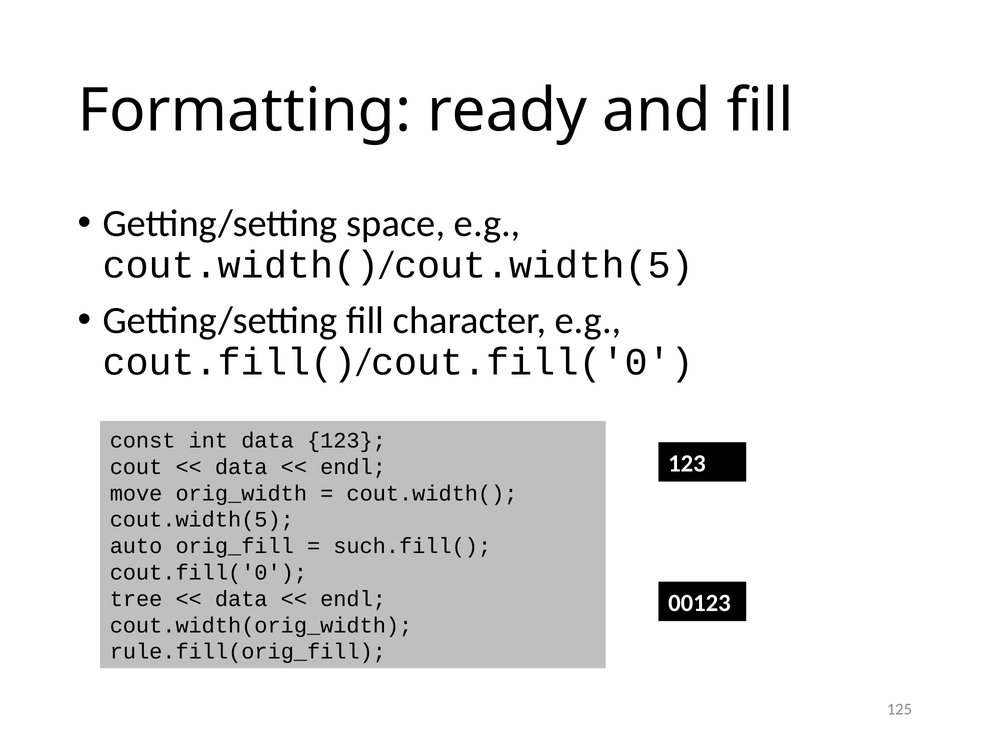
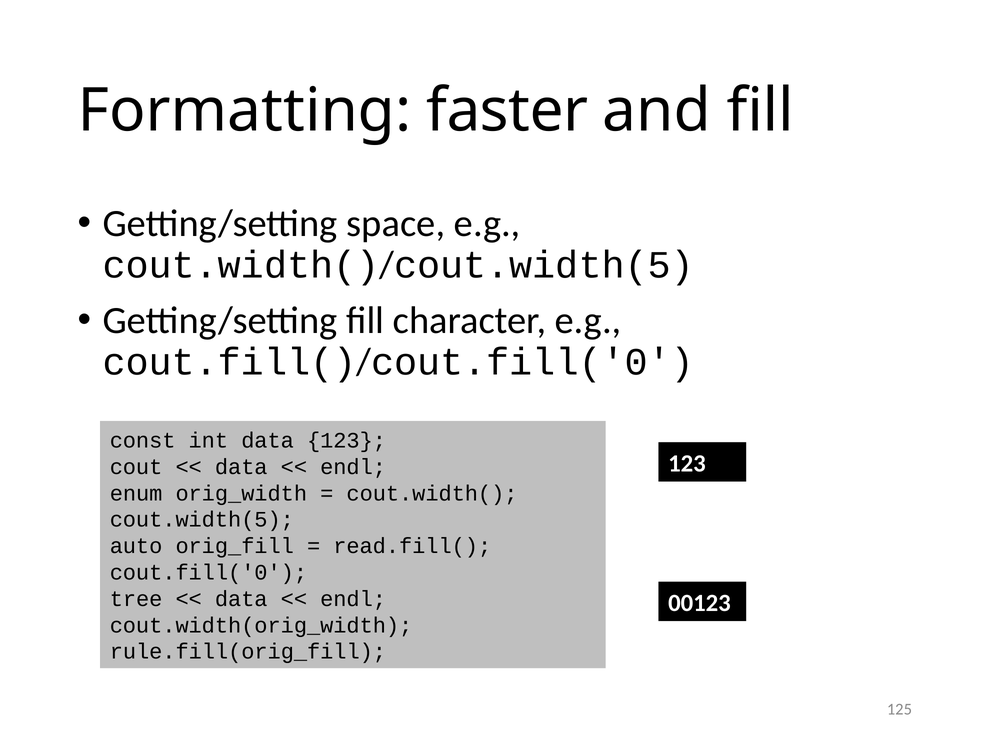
ready: ready -> faster
move: move -> enum
such.fill(: such.fill( -> read.fill(
